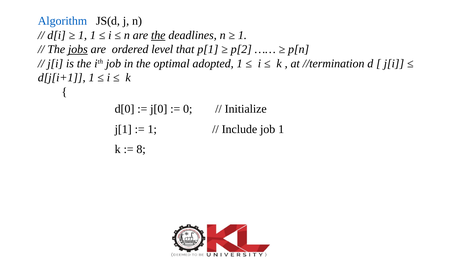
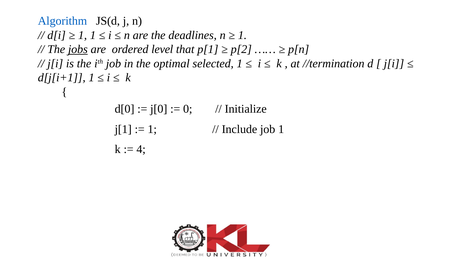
the at (158, 35) underline: present -> none
adopted: adopted -> selected
8: 8 -> 4
